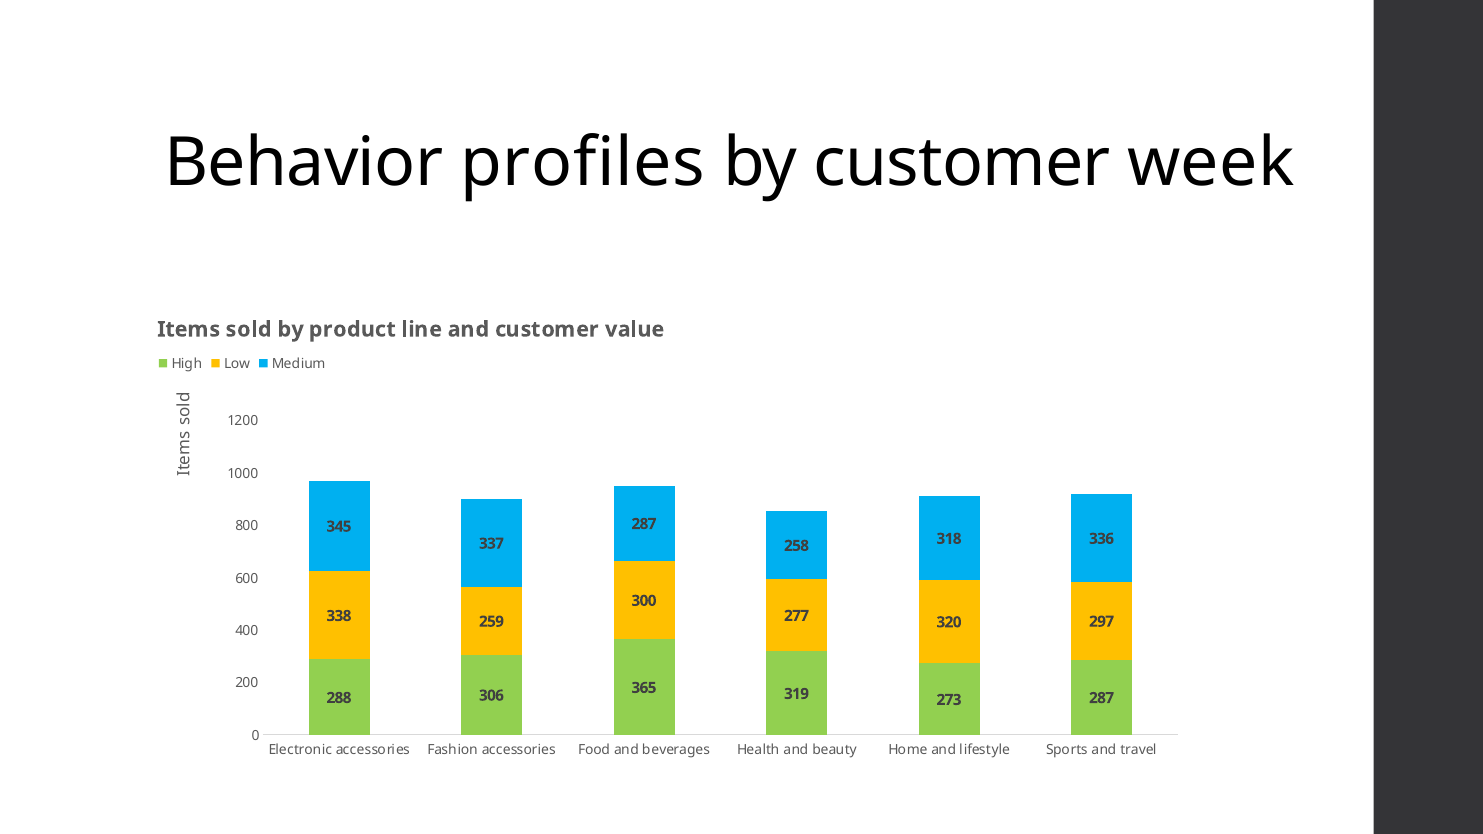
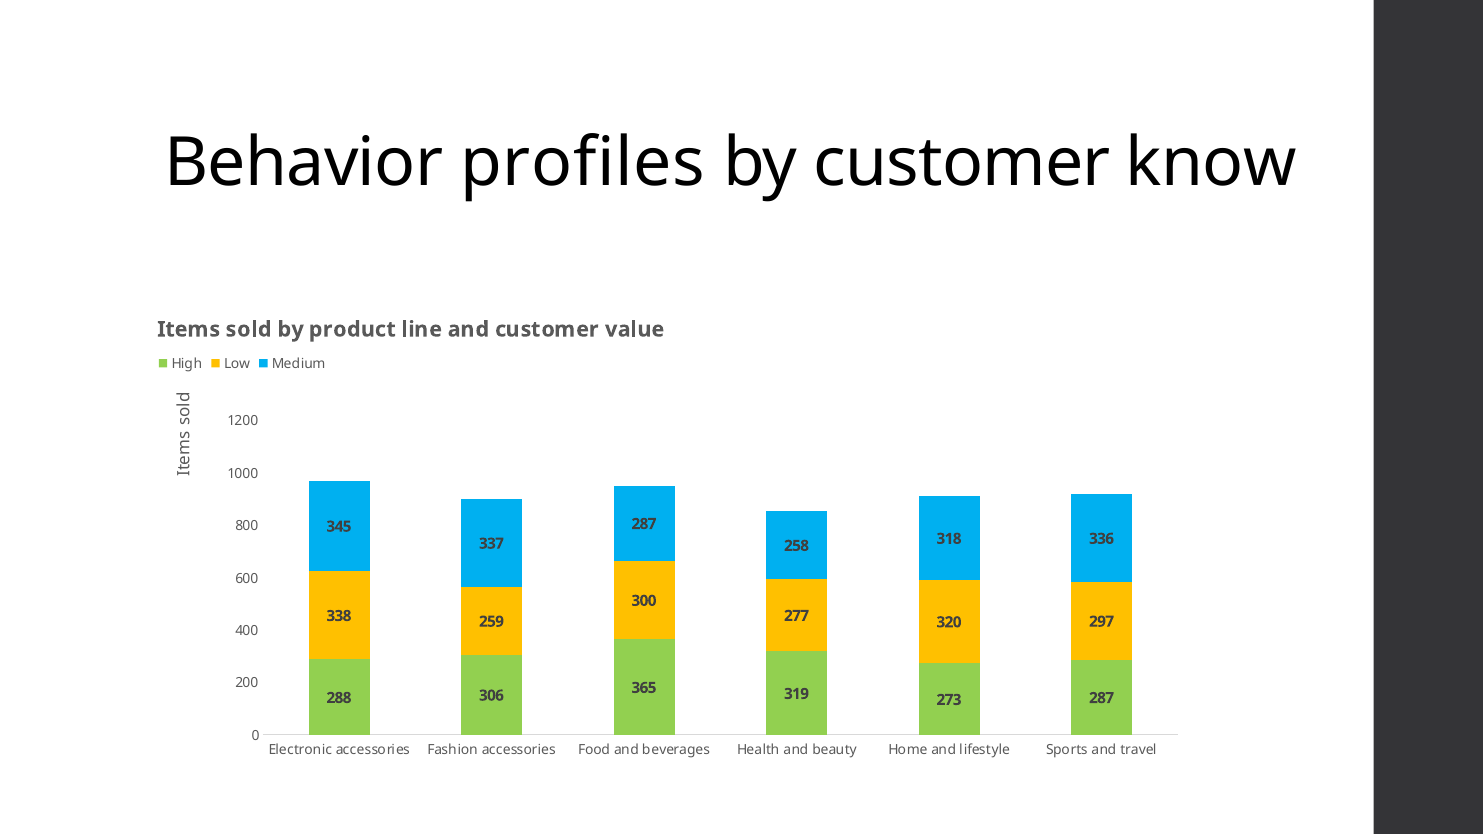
week: week -> know
